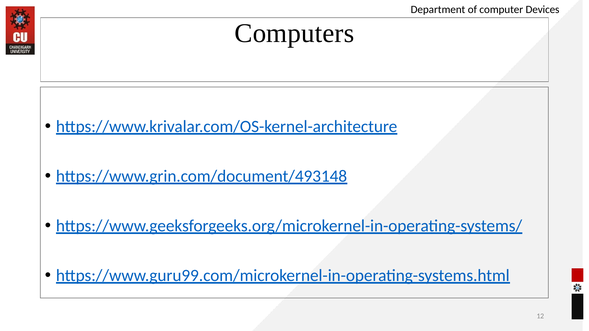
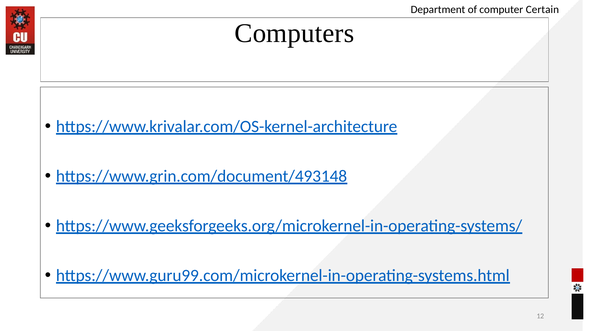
Devices: Devices -> Certain
